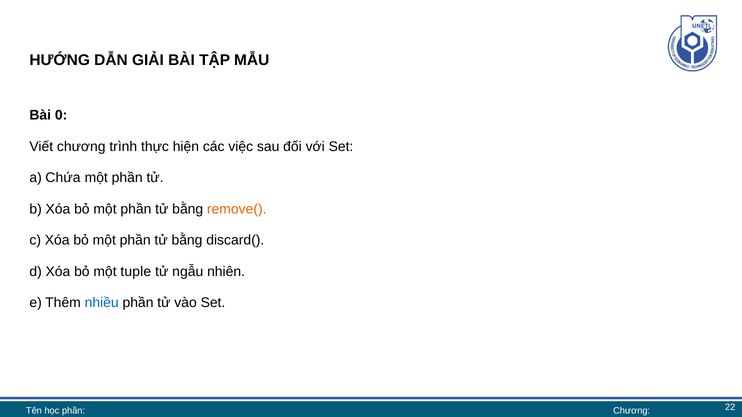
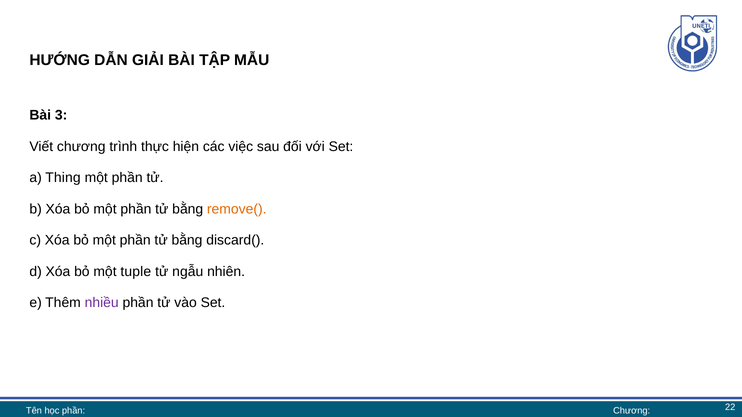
0: 0 -> 3
Chứa: Chứa -> Thing
nhiều colour: blue -> purple
